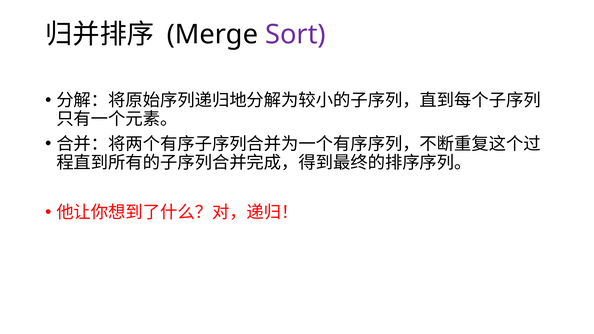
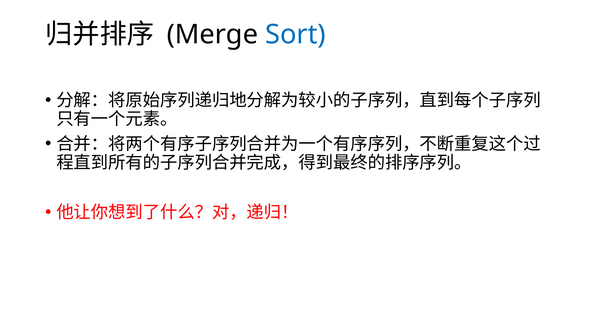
Sort colour: purple -> blue
